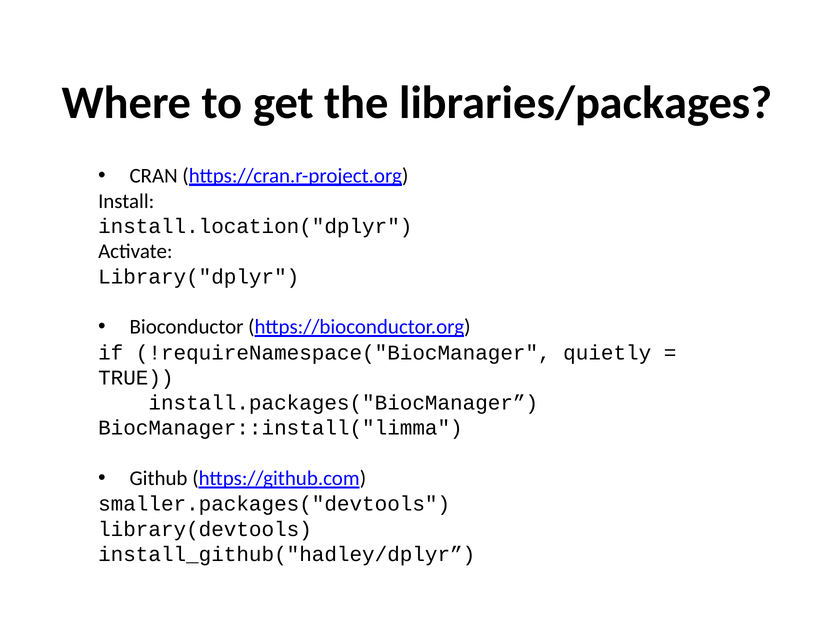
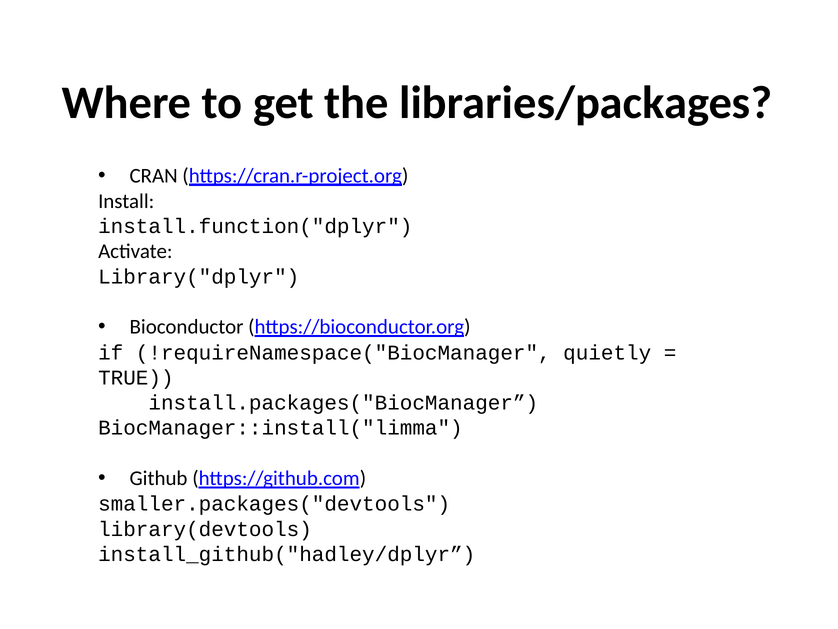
install.location("dplyr: install.location("dplyr -> install.function("dplyr
